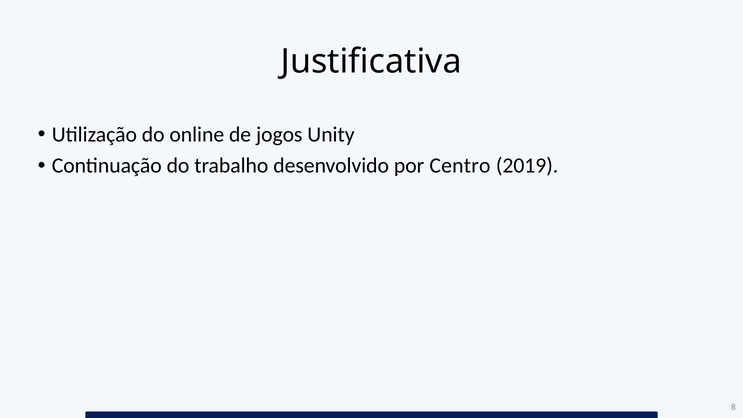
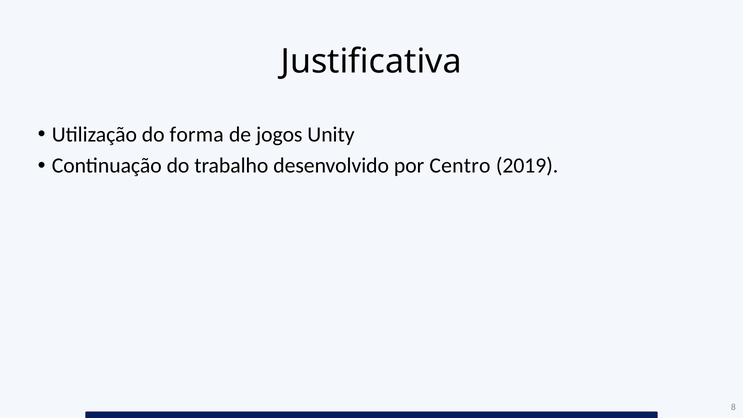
online: online -> forma
